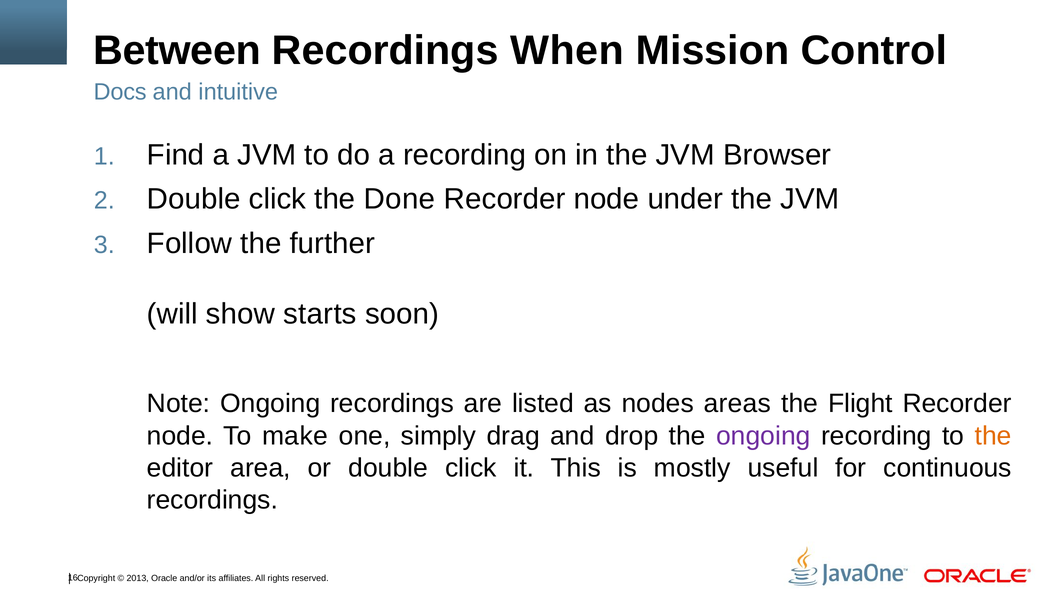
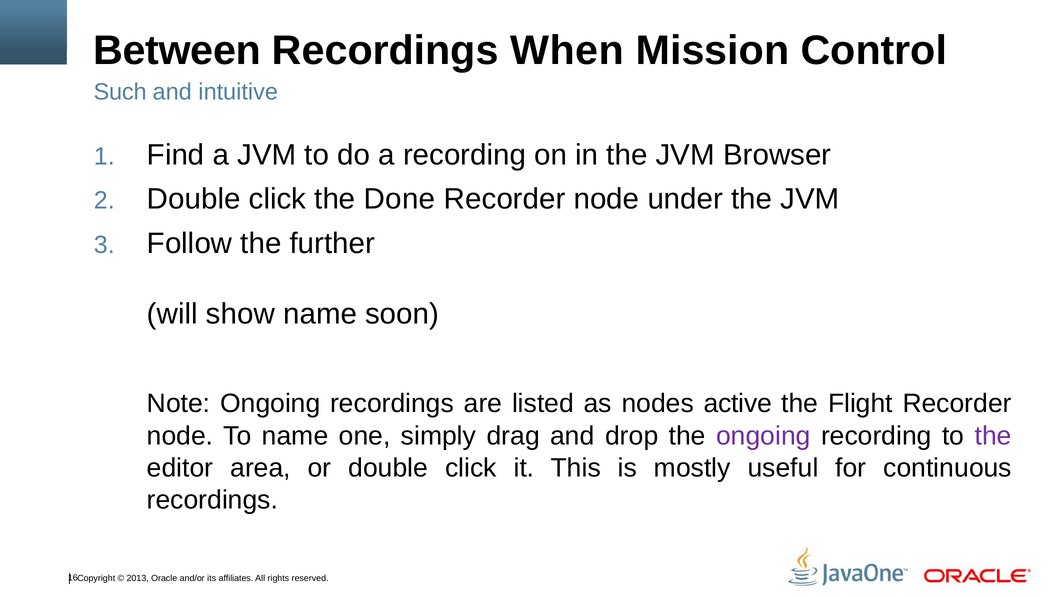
Docs: Docs -> Such
show starts: starts -> name
areas: areas -> active
To make: make -> name
the at (993, 436) colour: orange -> purple
